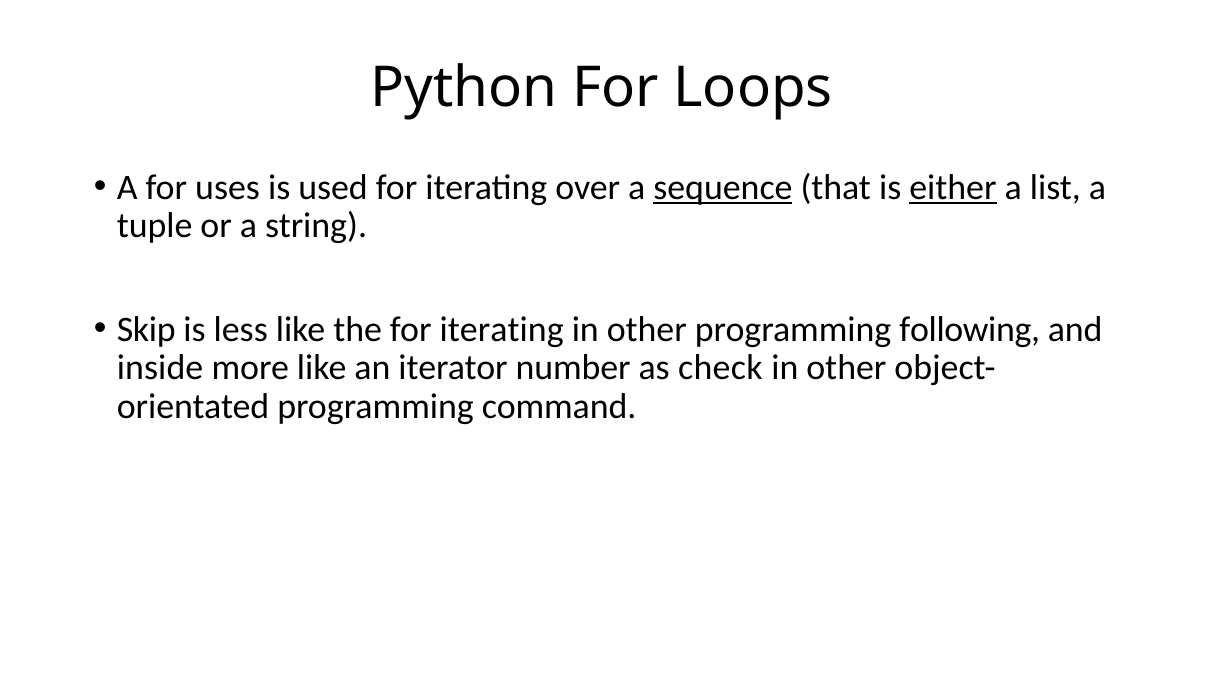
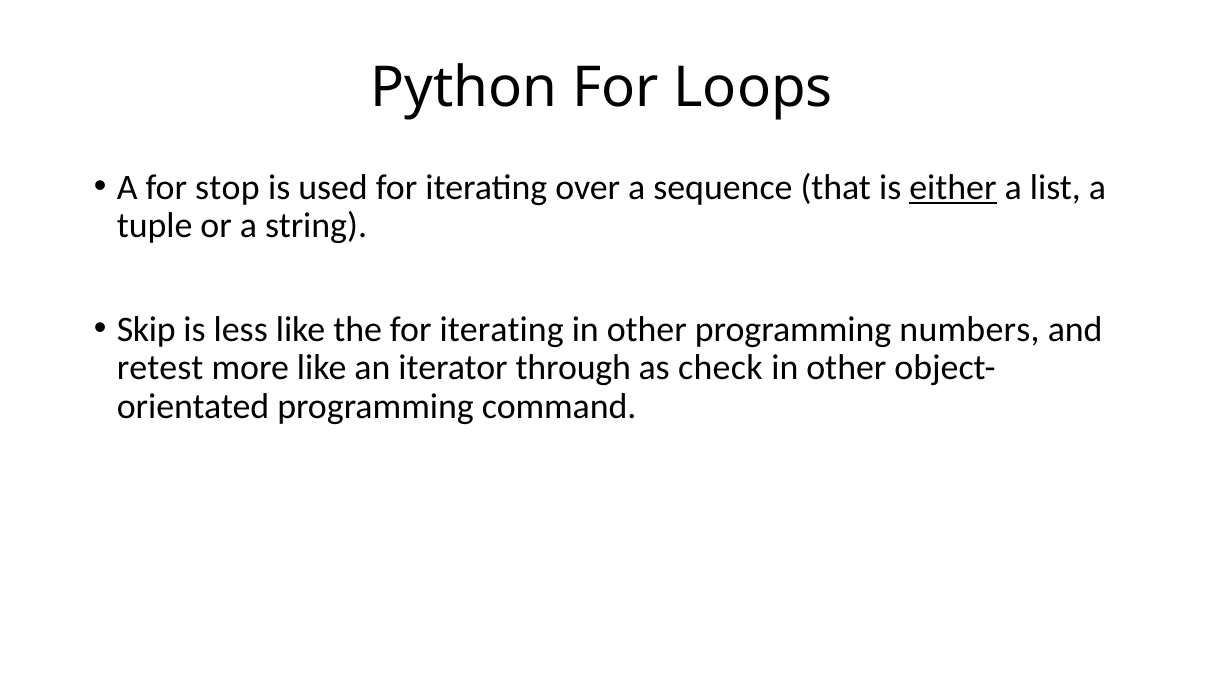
uses: uses -> stop
sequence underline: present -> none
following: following -> numbers
inside: inside -> retest
number: number -> through
